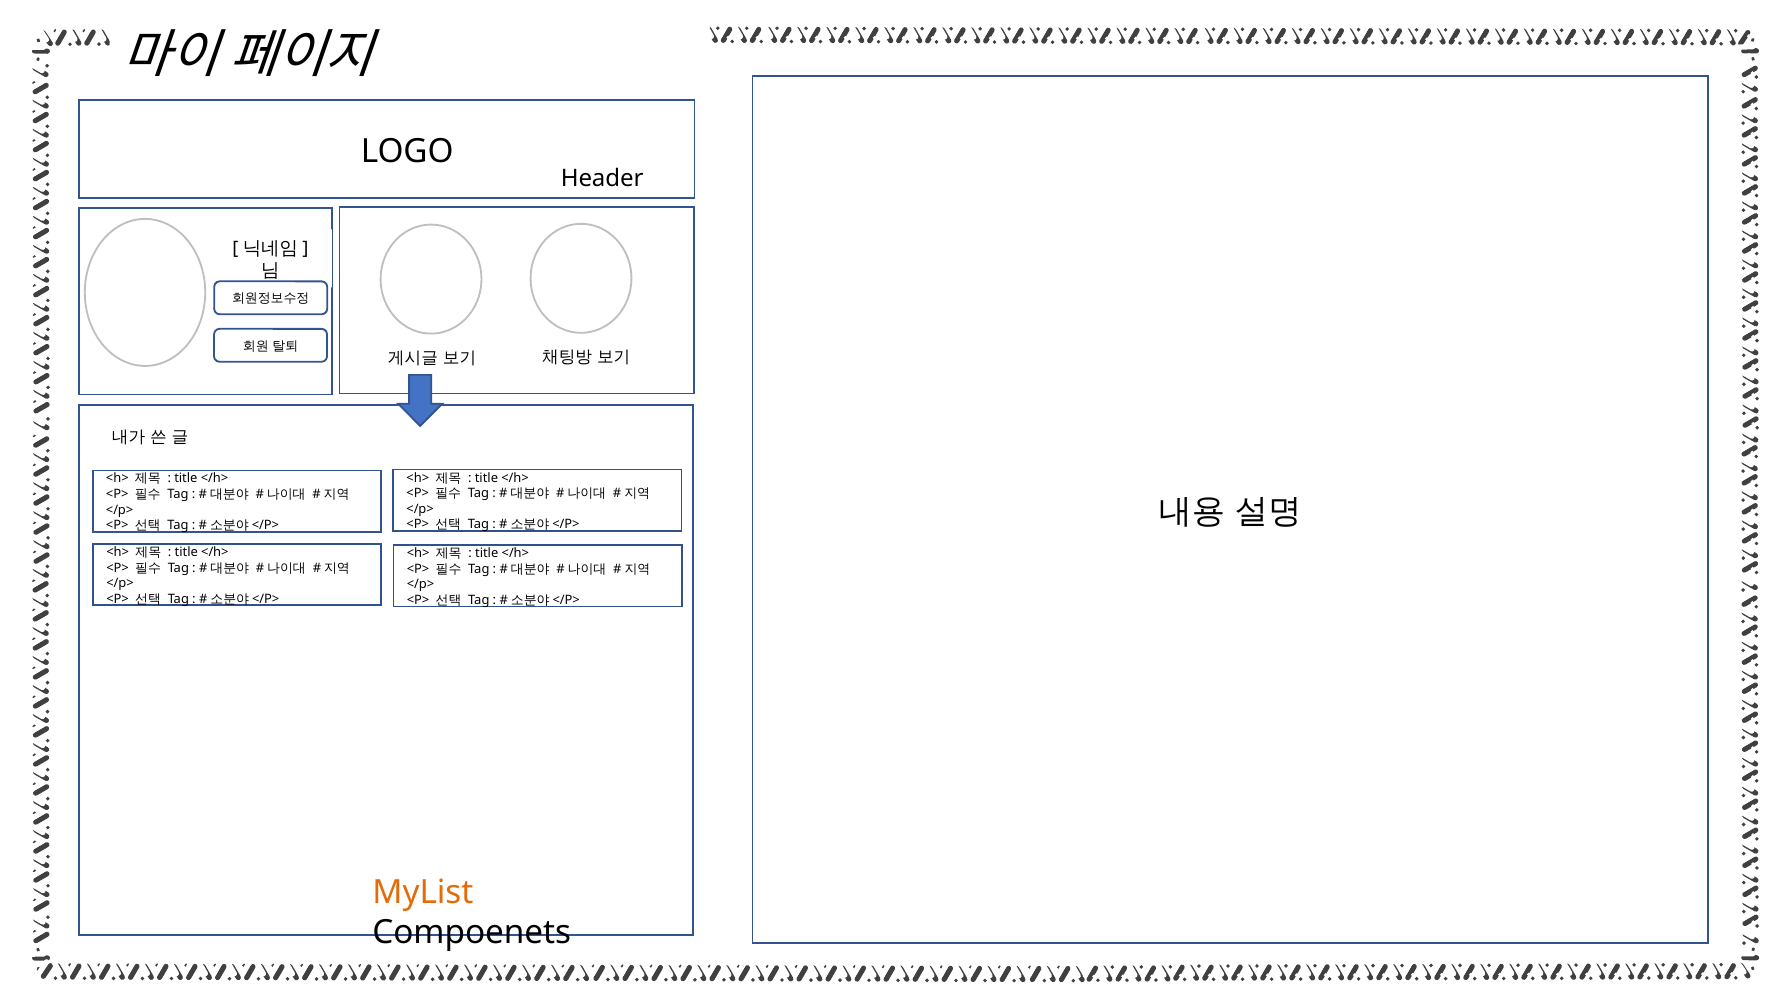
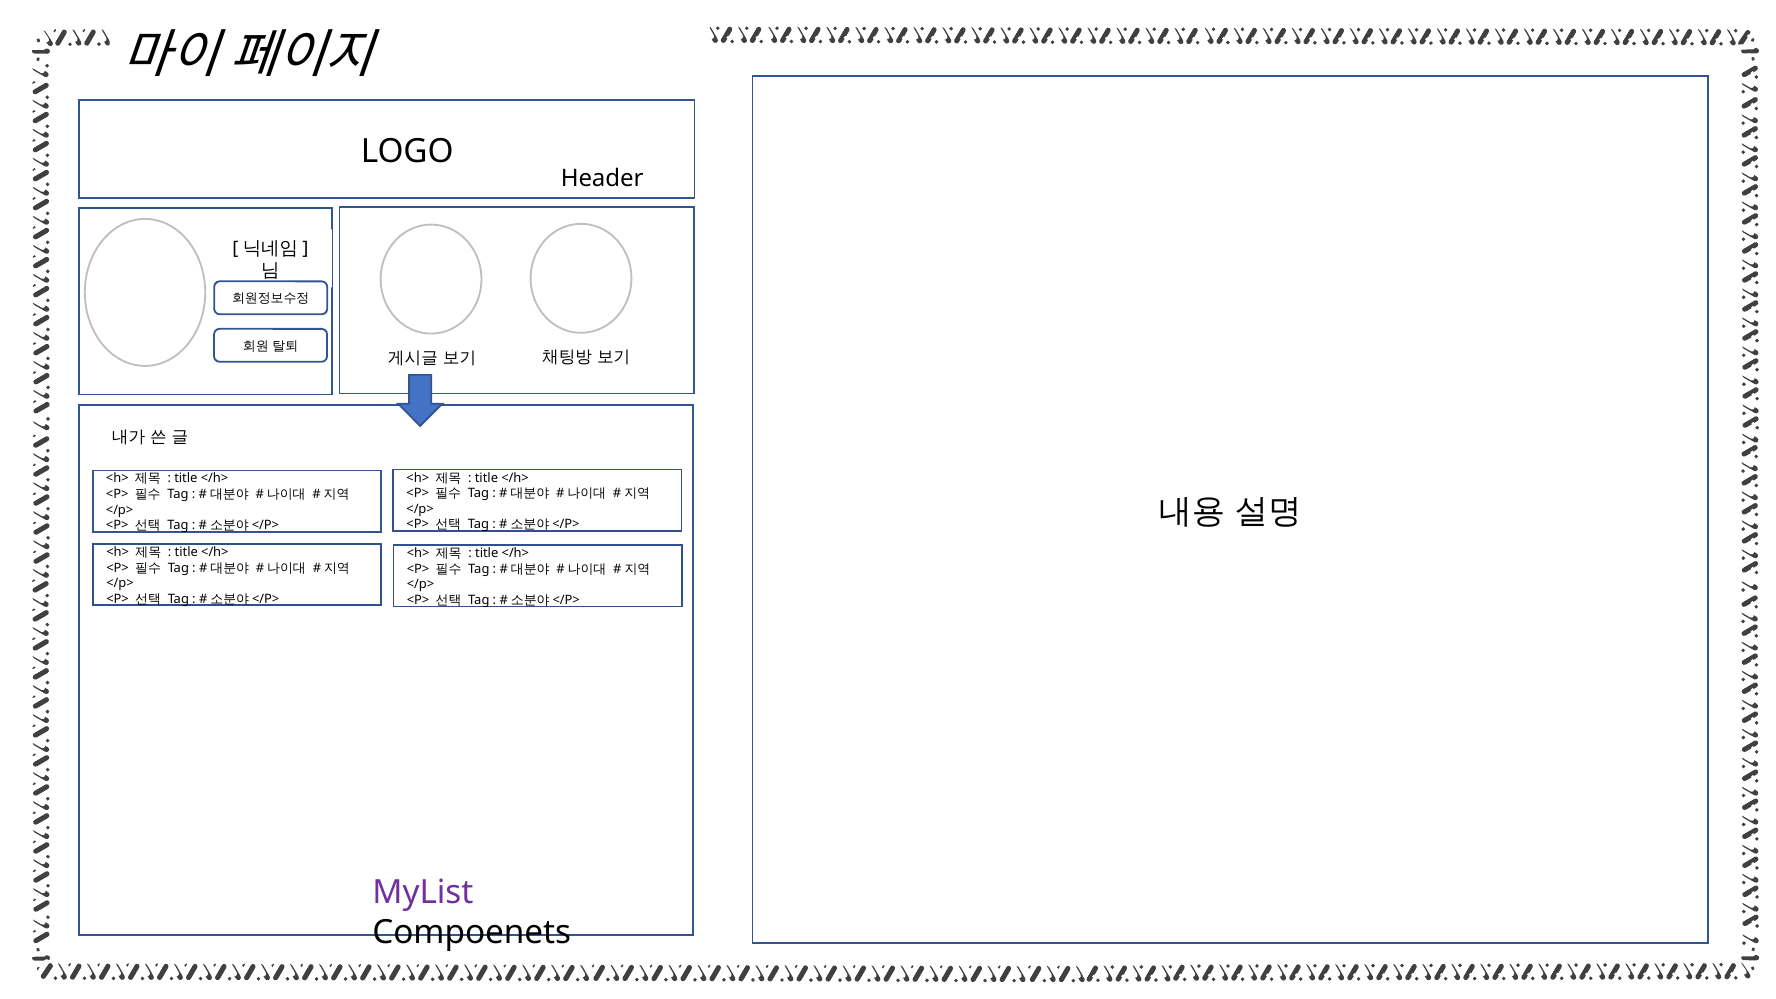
MyList colour: orange -> purple
